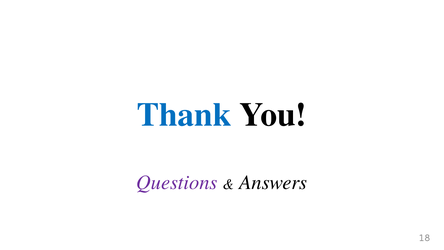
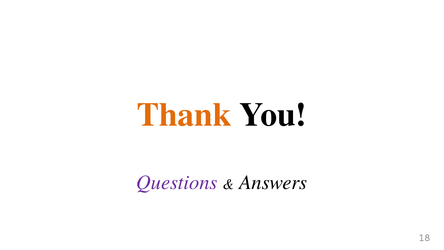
Thank colour: blue -> orange
